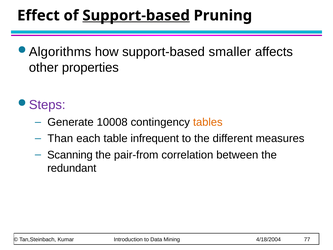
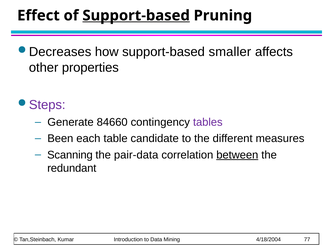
Algorithms: Algorithms -> Decreases
10008: 10008 -> 84660
tables colour: orange -> purple
Than: Than -> Been
infrequent: infrequent -> candidate
pair-from: pair-from -> pair-data
between underline: none -> present
